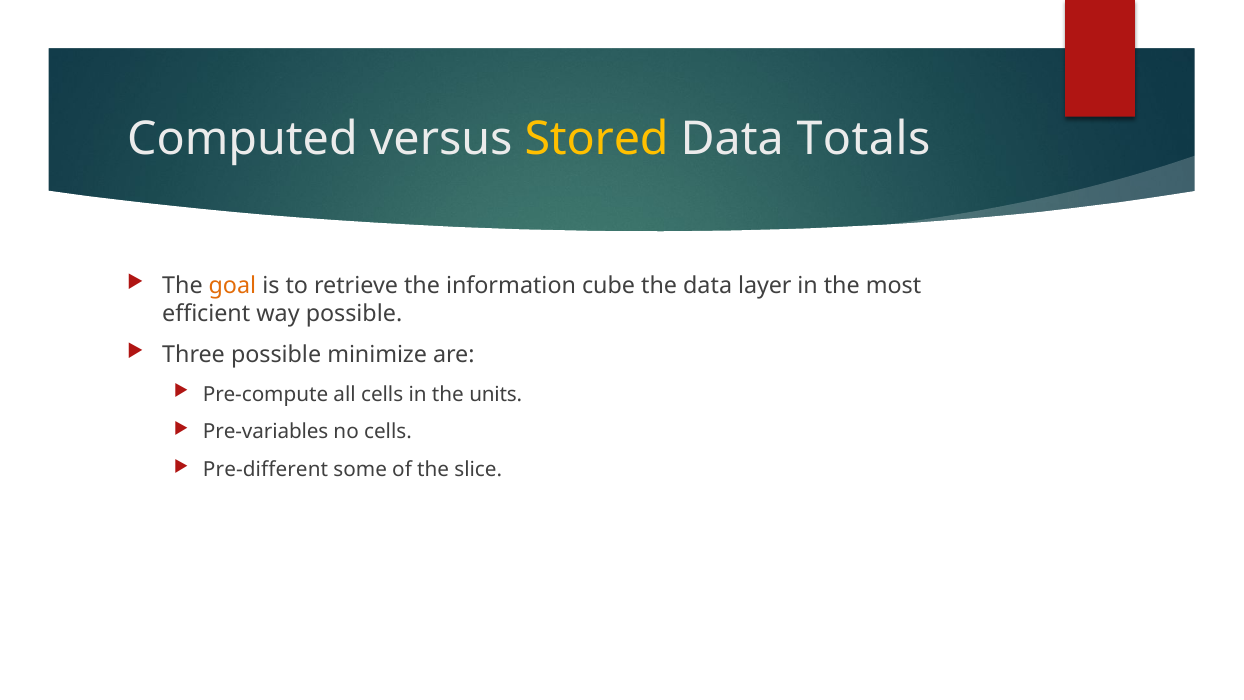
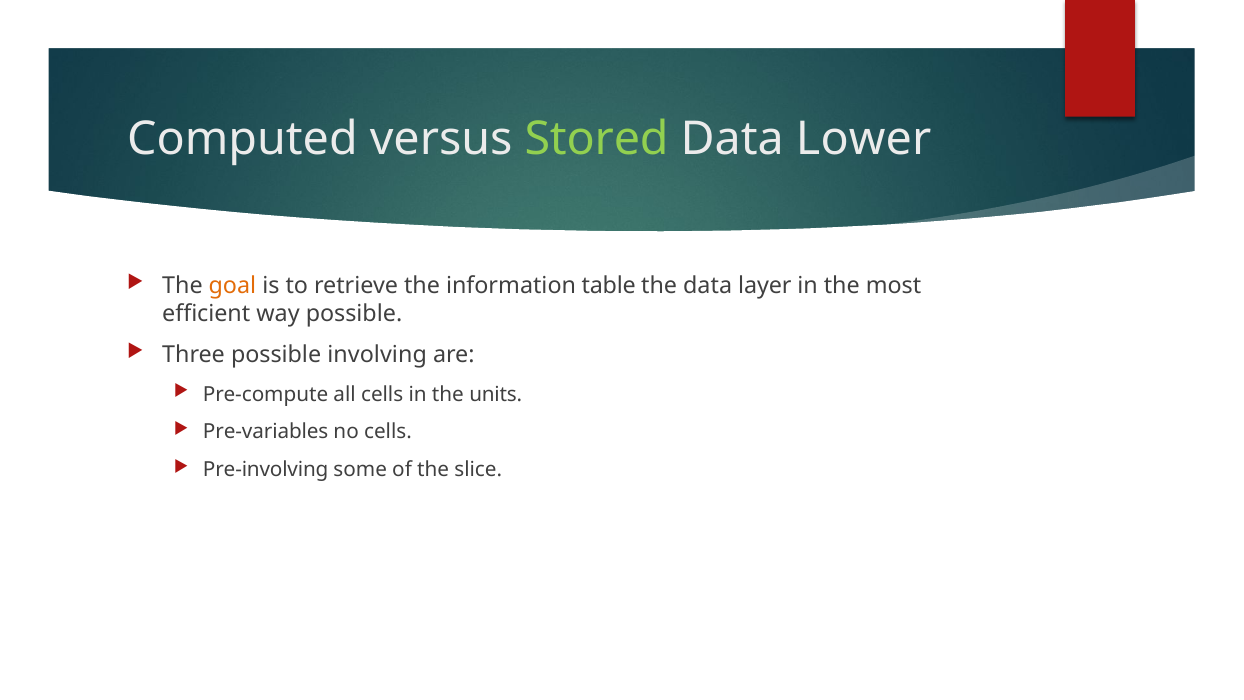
Stored colour: yellow -> light green
Totals: Totals -> Lower
cube: cube -> table
minimize: minimize -> involving
Pre-different: Pre-different -> Pre-involving
